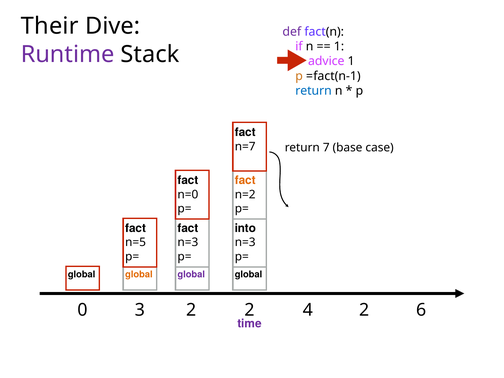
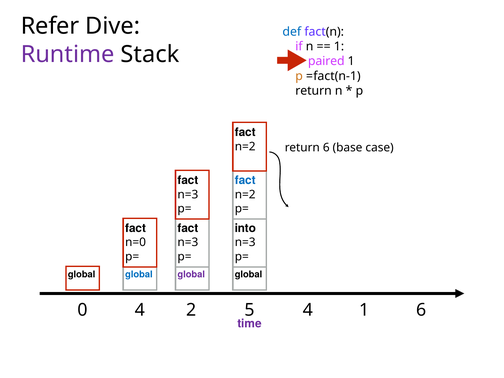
Their: Their -> Refer
def colour: purple -> blue
advice: advice -> paired
return at (313, 91) colour: blue -> black
n=7 at (245, 146): n=7 -> n=2
return 7: 7 -> 6
fact at (245, 180) colour: orange -> blue
n=0 at (188, 194): n=0 -> n=3
n=5: n=5 -> n=0
global at (139, 275) colour: orange -> blue
0 3: 3 -> 4
2 2: 2 -> 5
4 2: 2 -> 1
